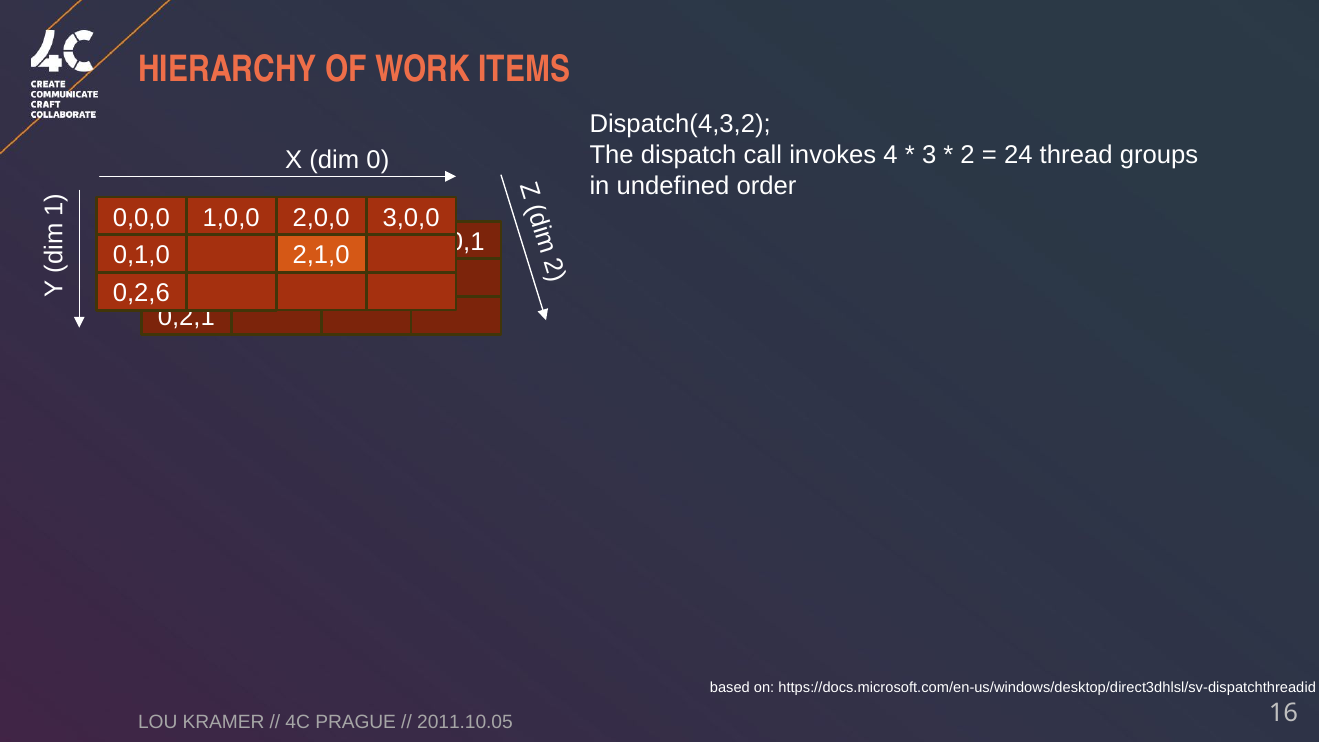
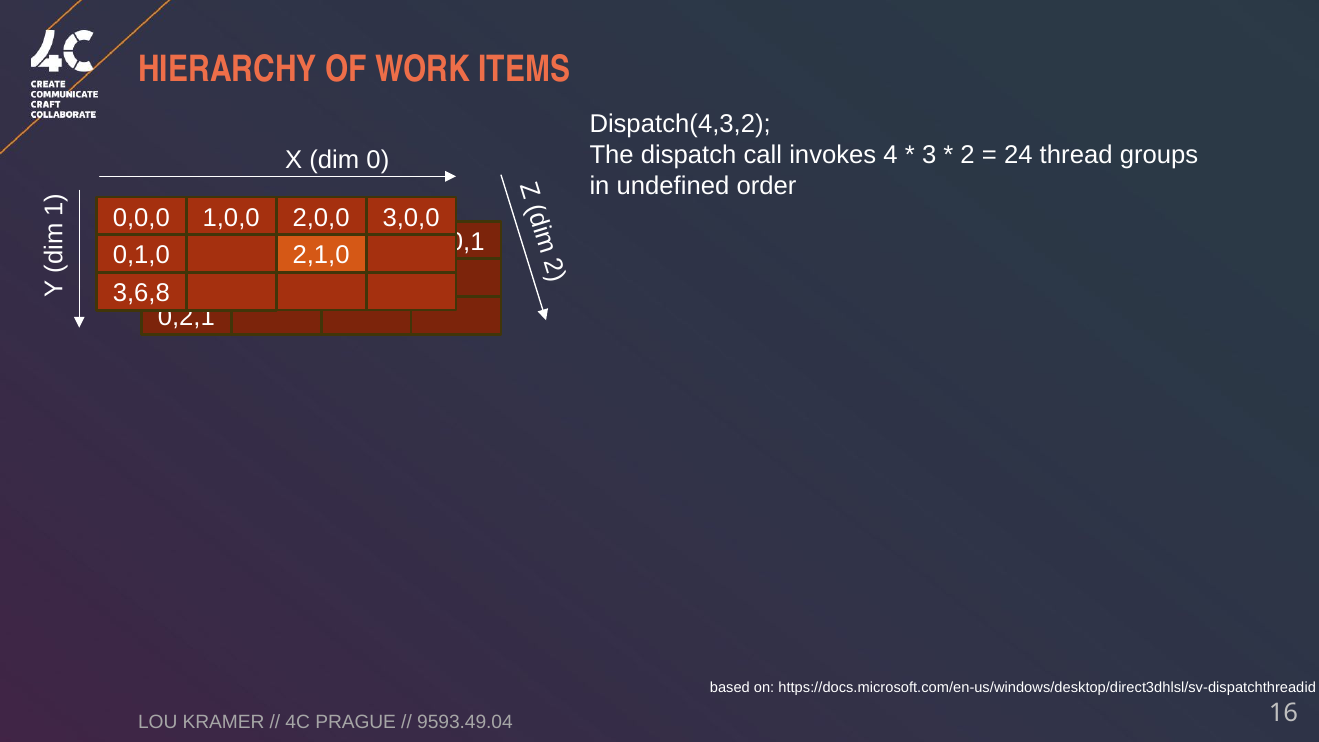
0,2,6: 0,2,6 -> 3,6,8
2011.10.05: 2011.10.05 -> 9593.49.04
